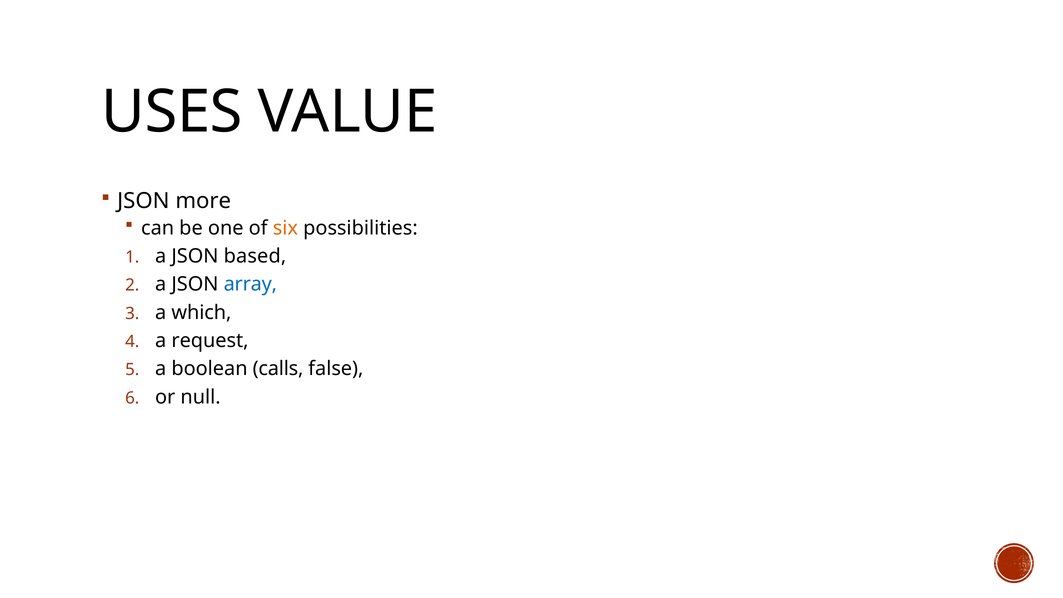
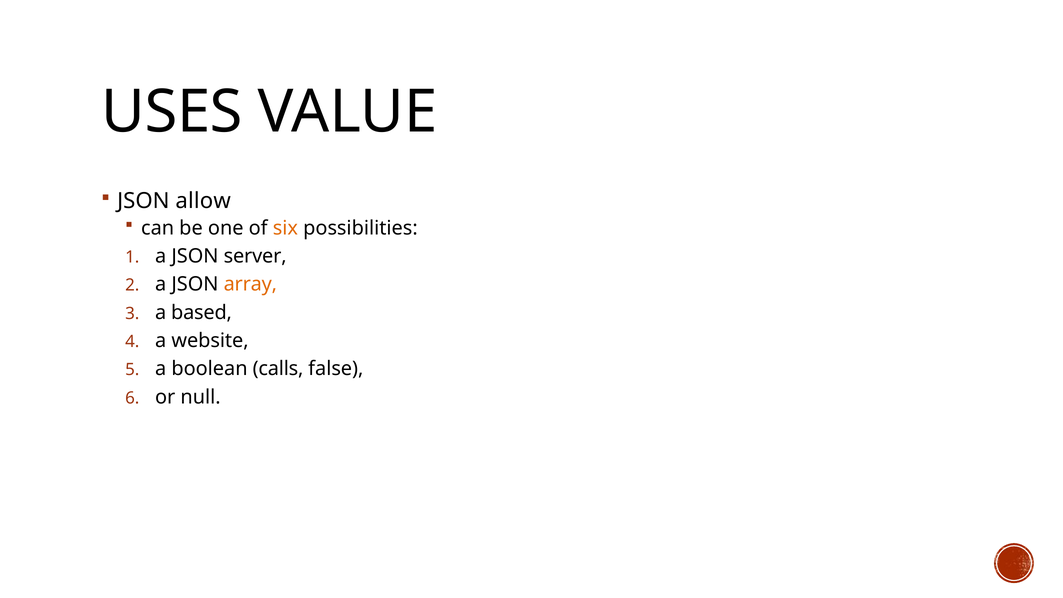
more: more -> allow
based: based -> server
array colour: blue -> orange
which: which -> based
request: request -> website
